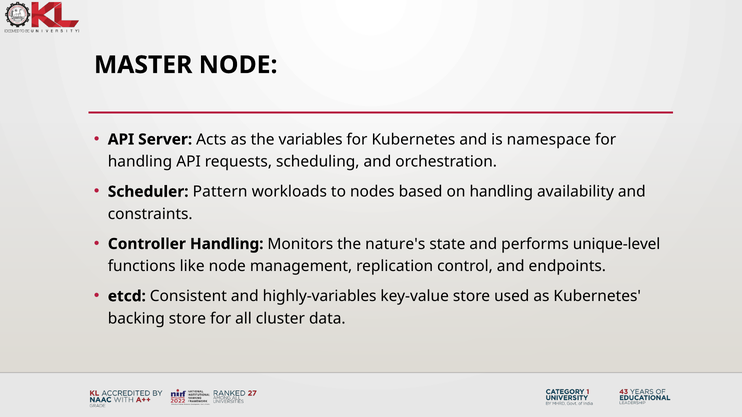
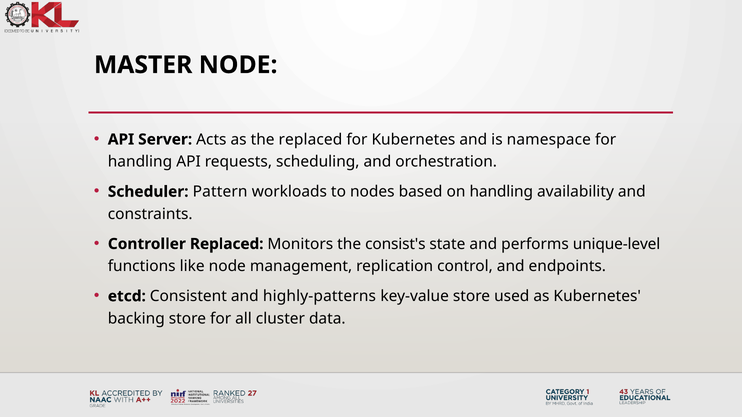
the variables: variables -> replaced
Controller Handling: Handling -> Replaced
nature's: nature's -> consist's
highly-variables: highly-variables -> highly-patterns
